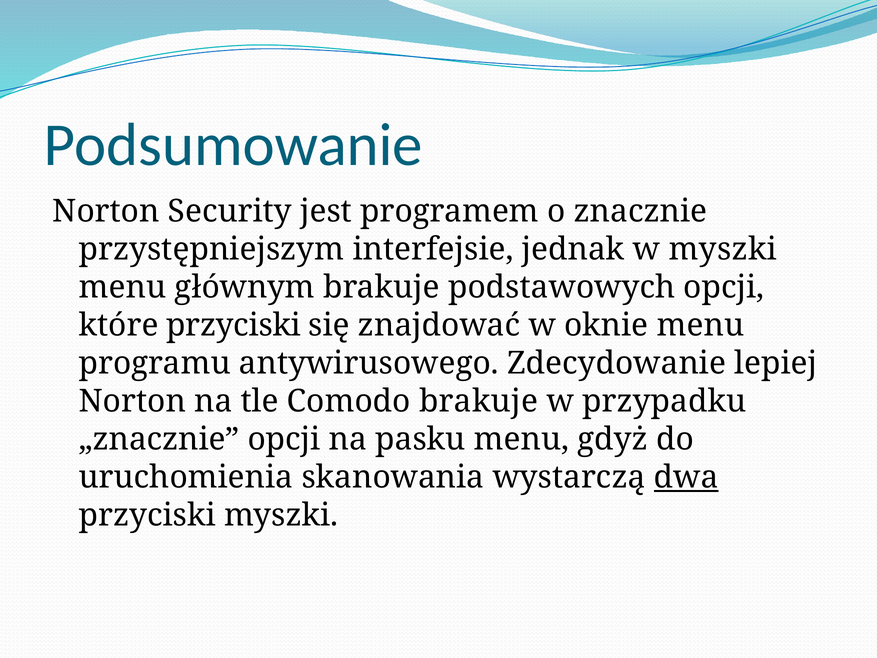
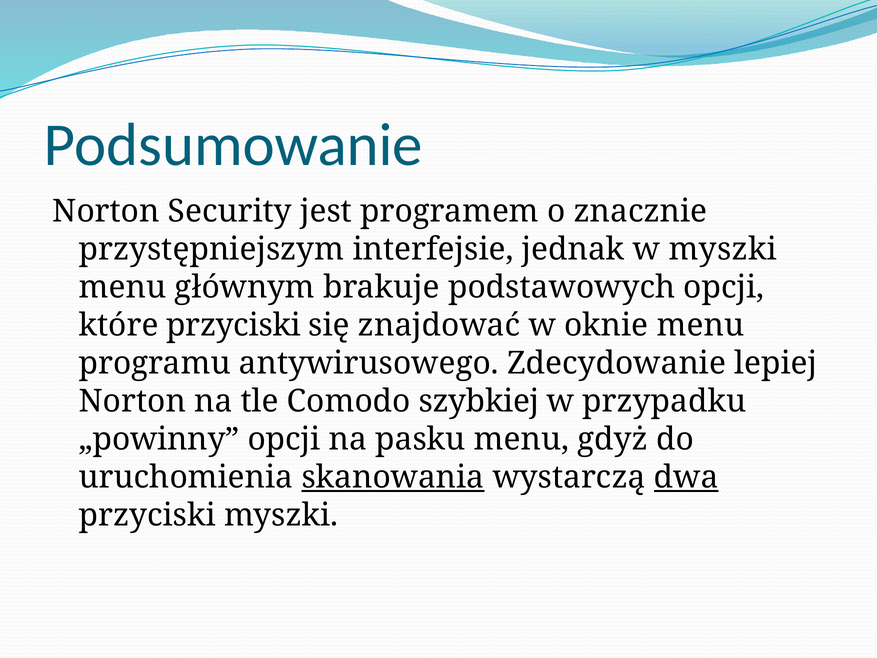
Comodo brakuje: brakuje -> szybkiej
„znacznie: „znacznie -> „powinny
skanowania underline: none -> present
